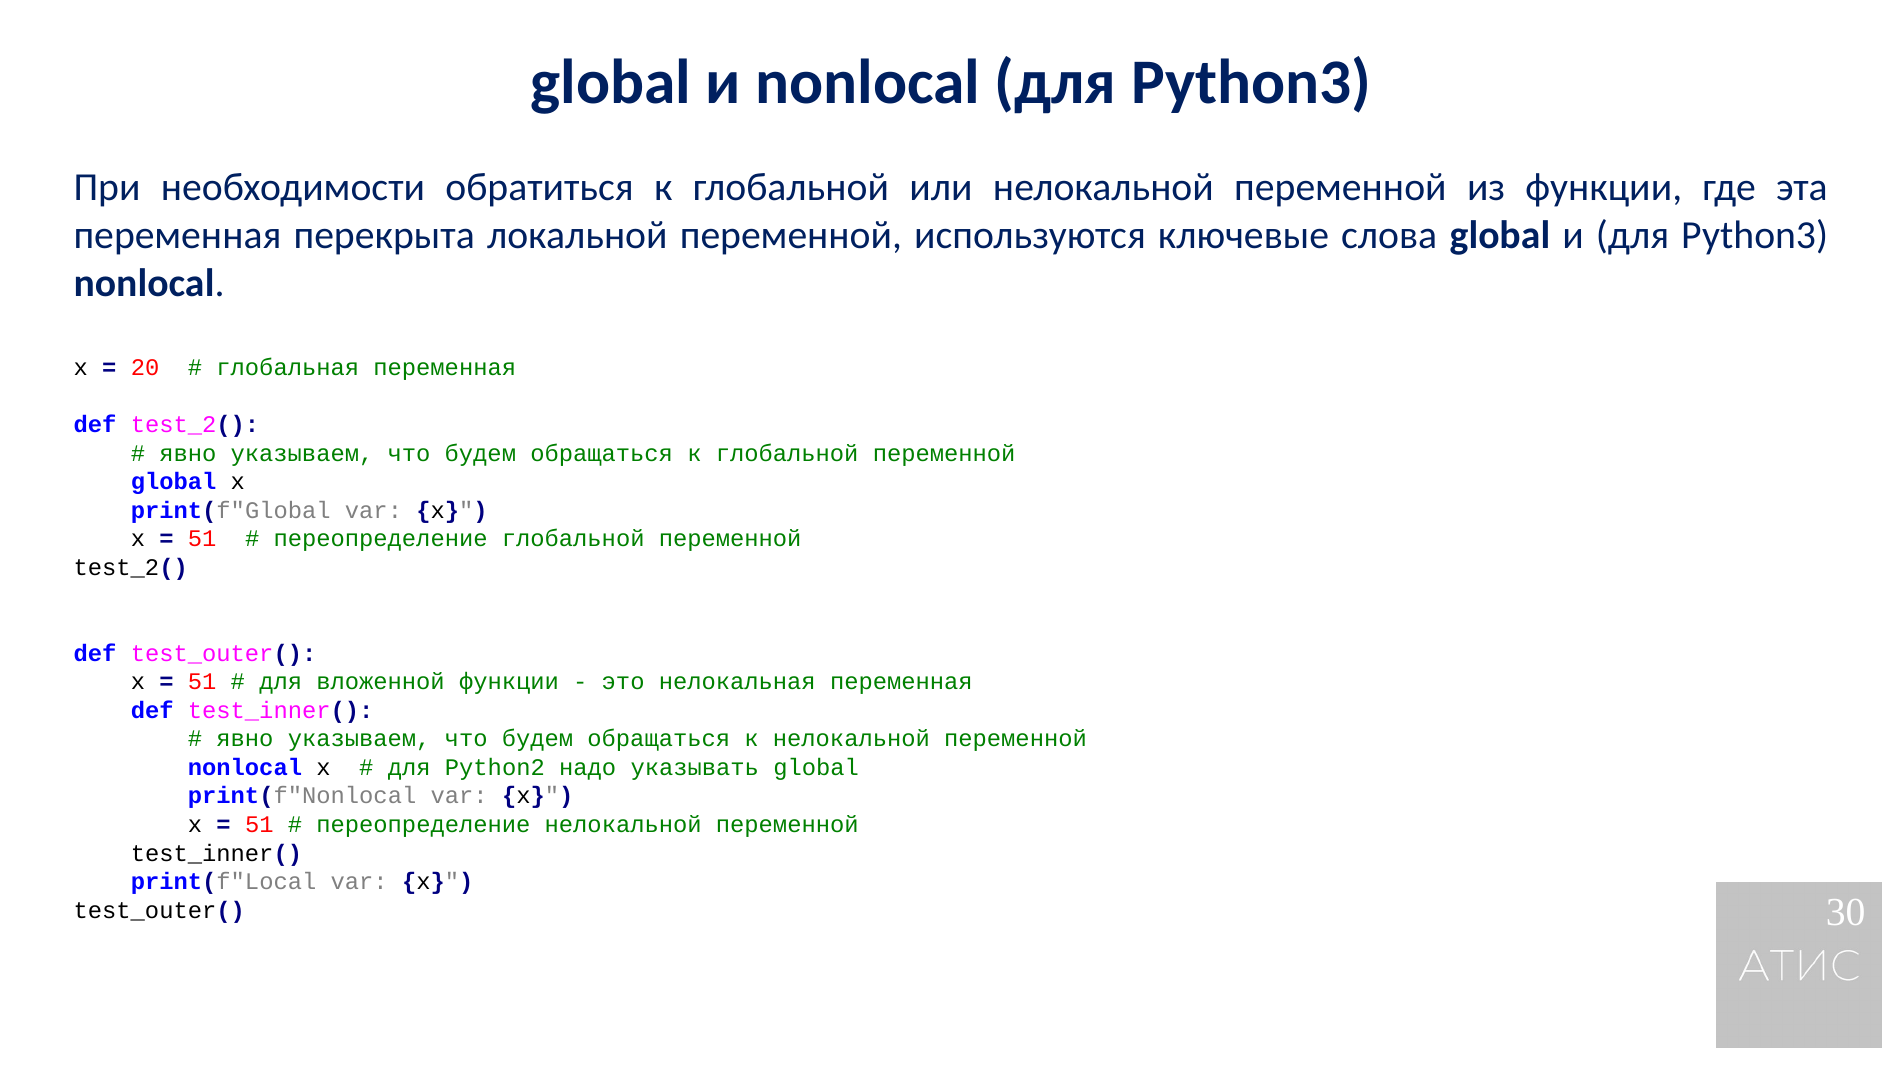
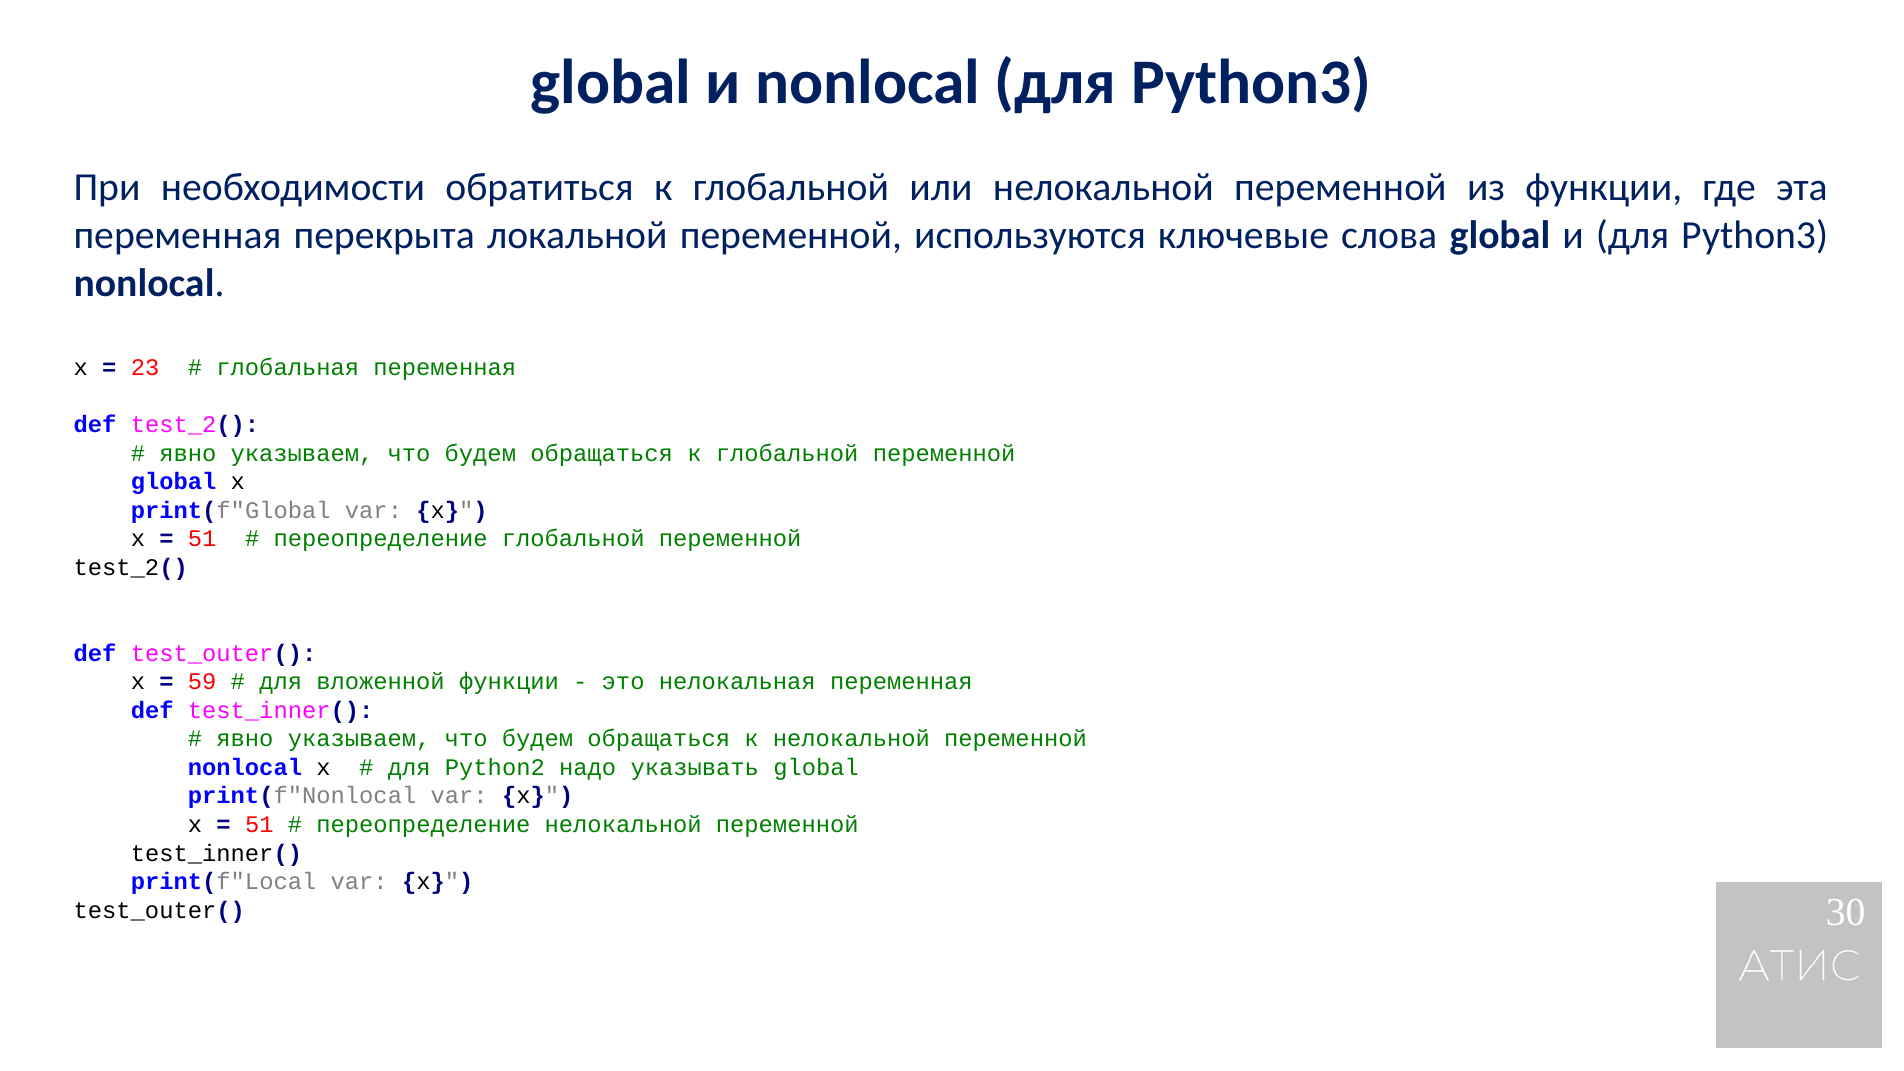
20: 20 -> 23
51 at (202, 682): 51 -> 59
